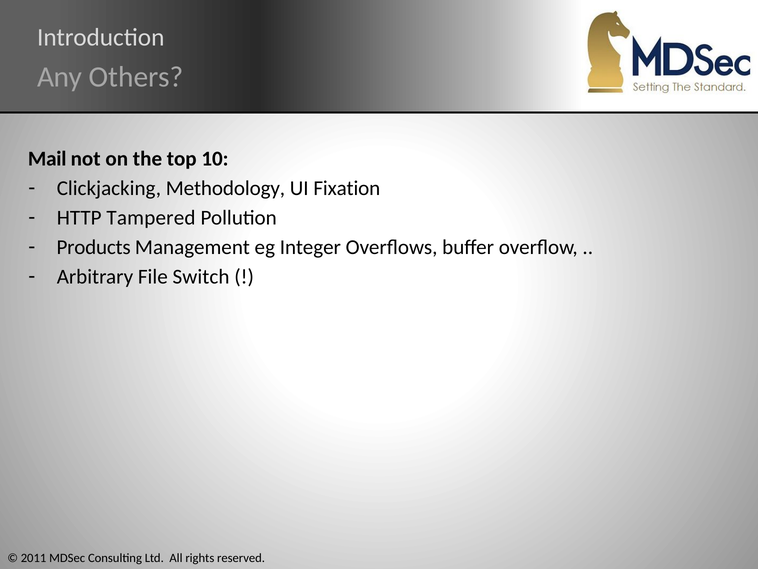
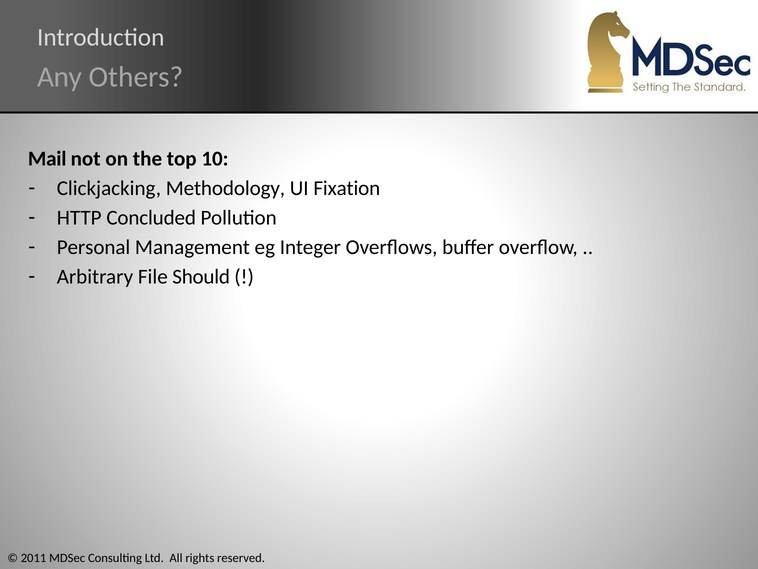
Tampered: Tampered -> Concluded
Products: Products -> Personal
Switch: Switch -> Should
